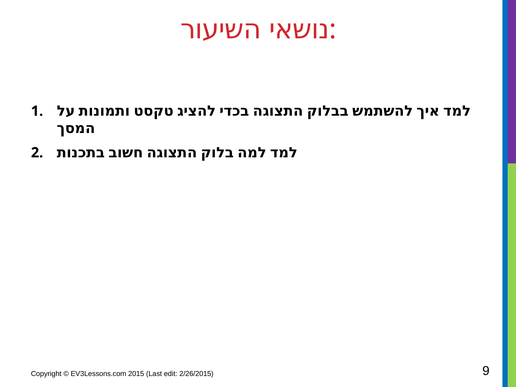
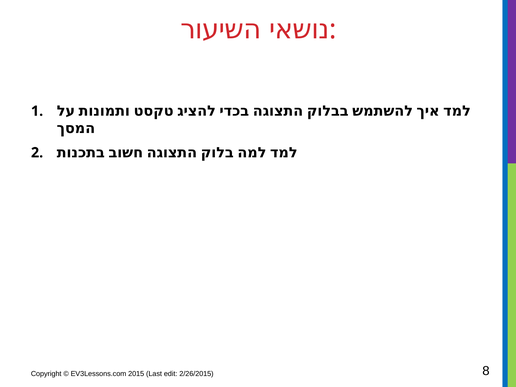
9: 9 -> 8
